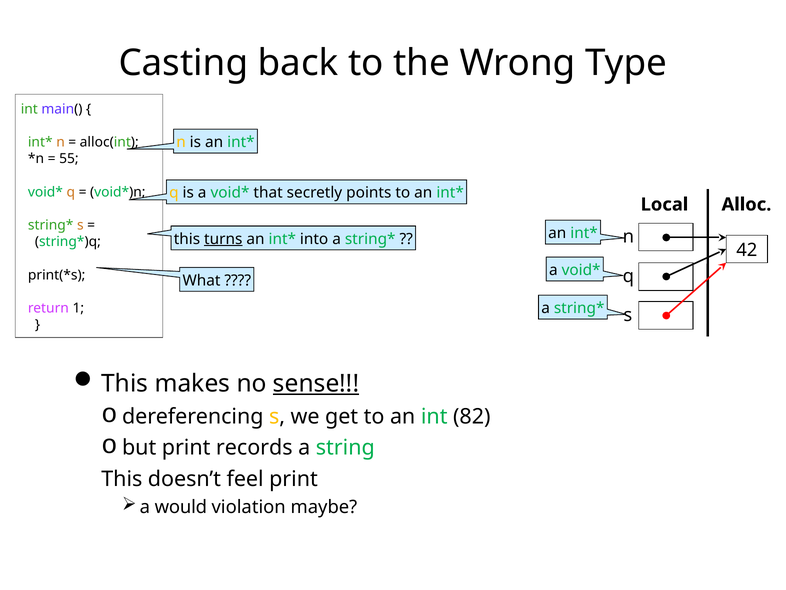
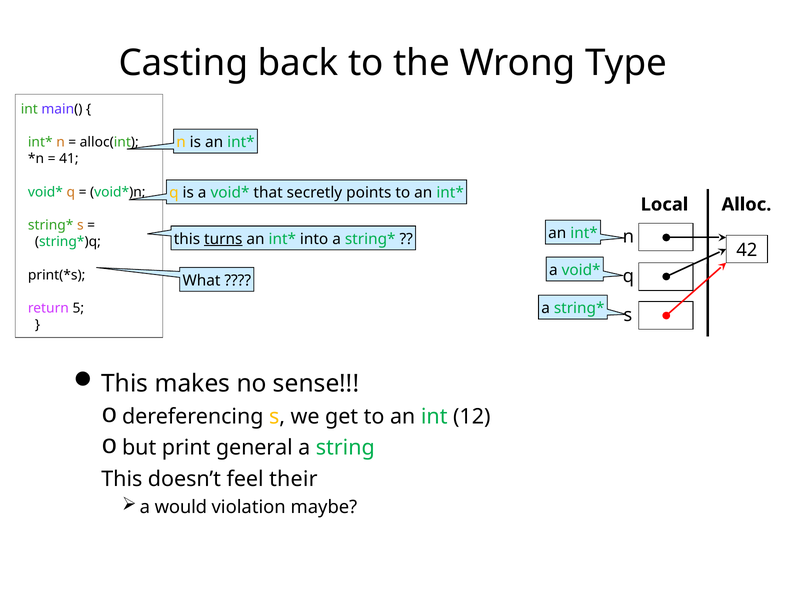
55: 55 -> 41
1: 1 -> 5
sense underline: present -> none
82: 82 -> 12
records: records -> general
feel print: print -> their
